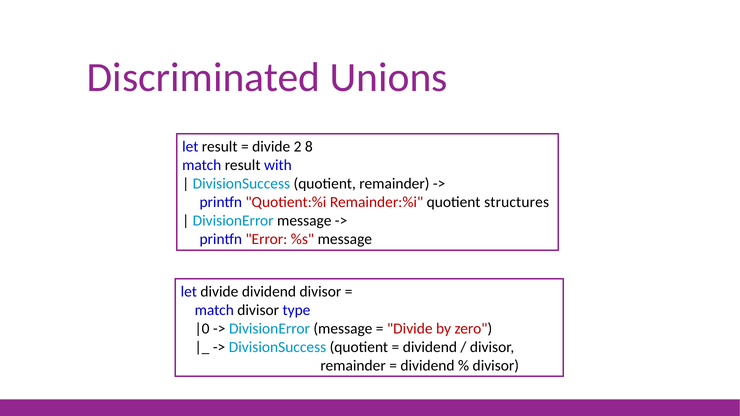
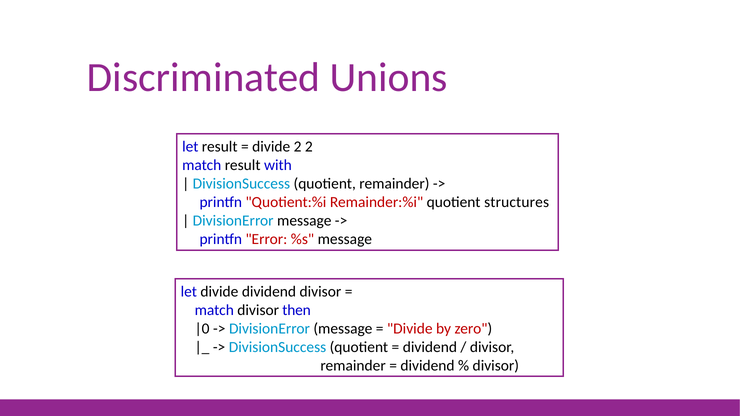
2 8: 8 -> 2
type: type -> then
